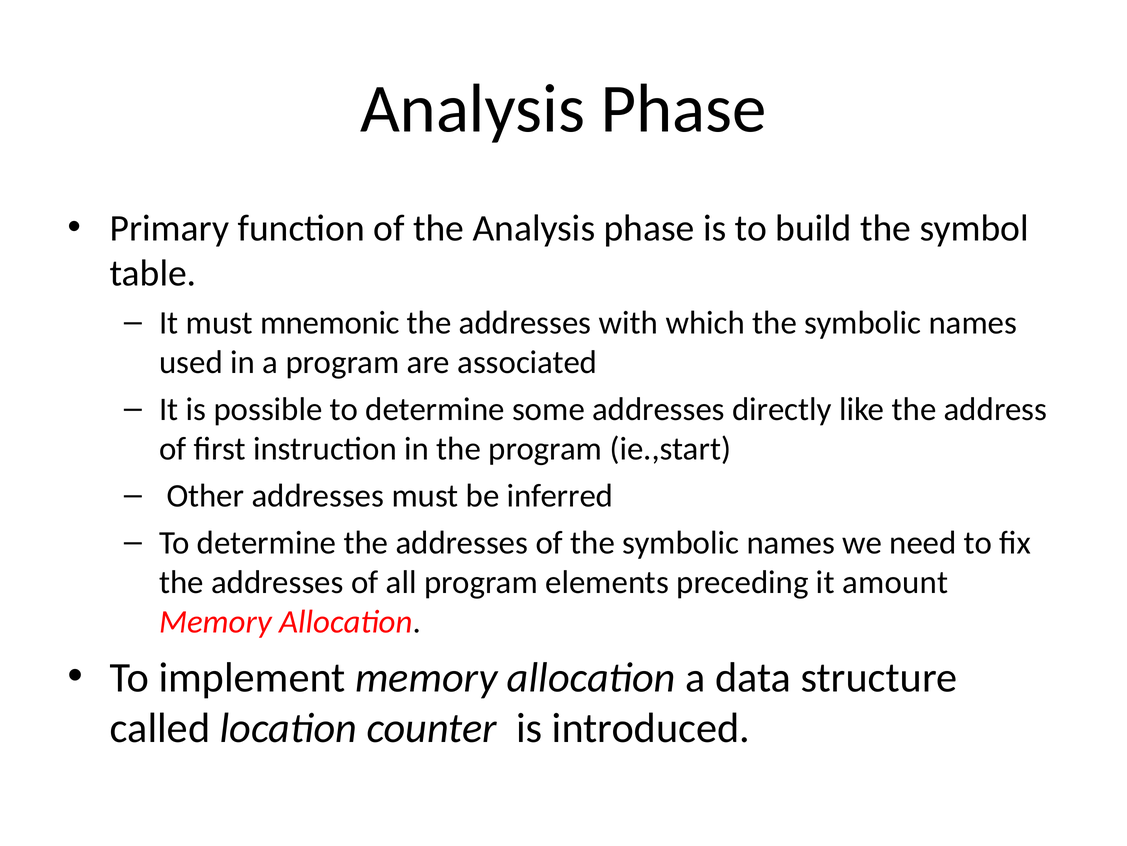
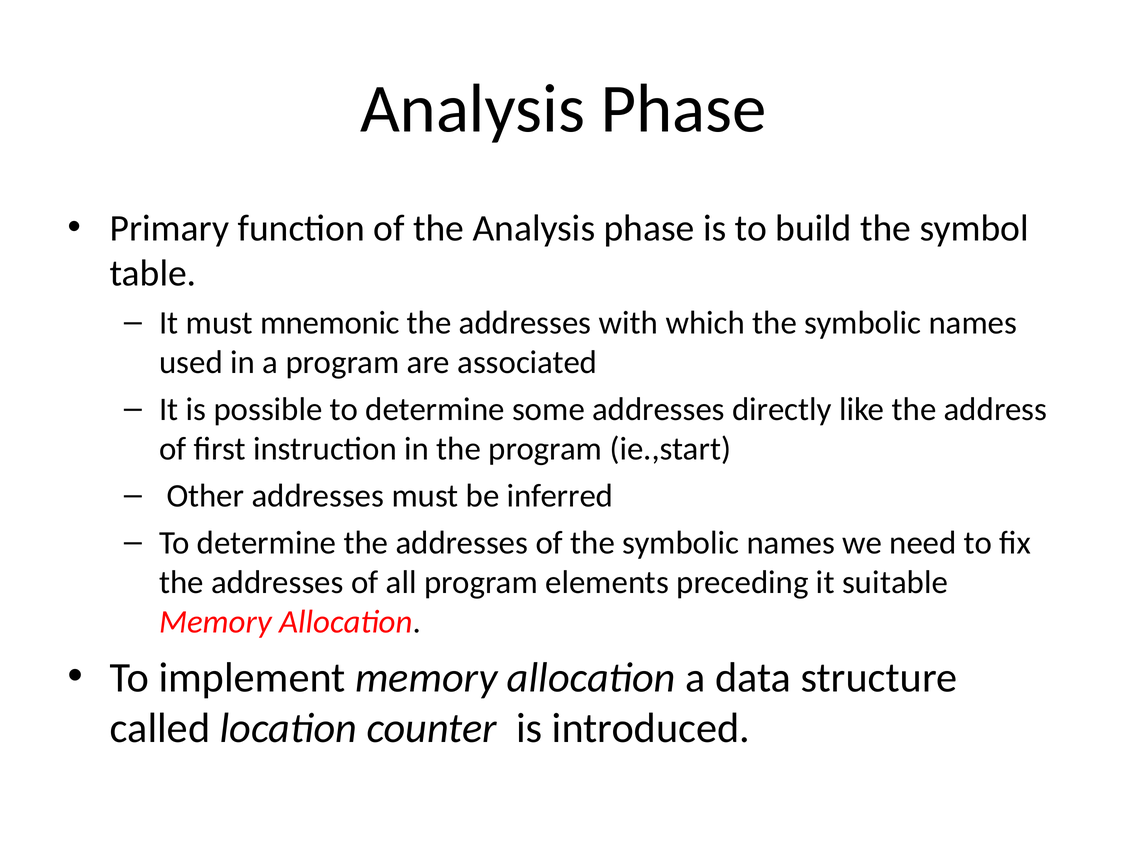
amount: amount -> suitable
